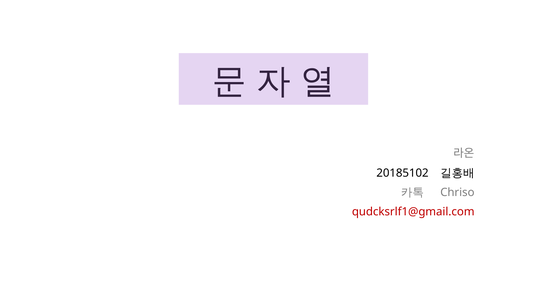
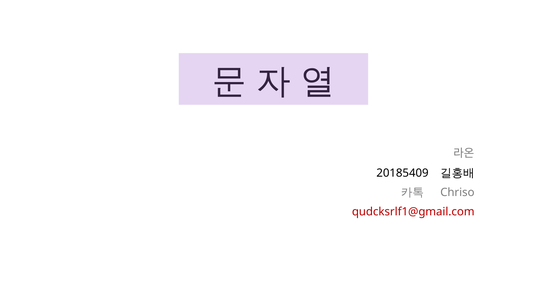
20185102: 20185102 -> 20185409
